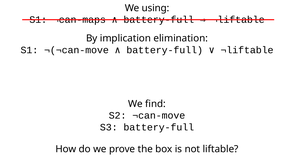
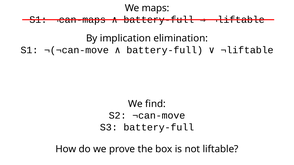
using: using -> maps
